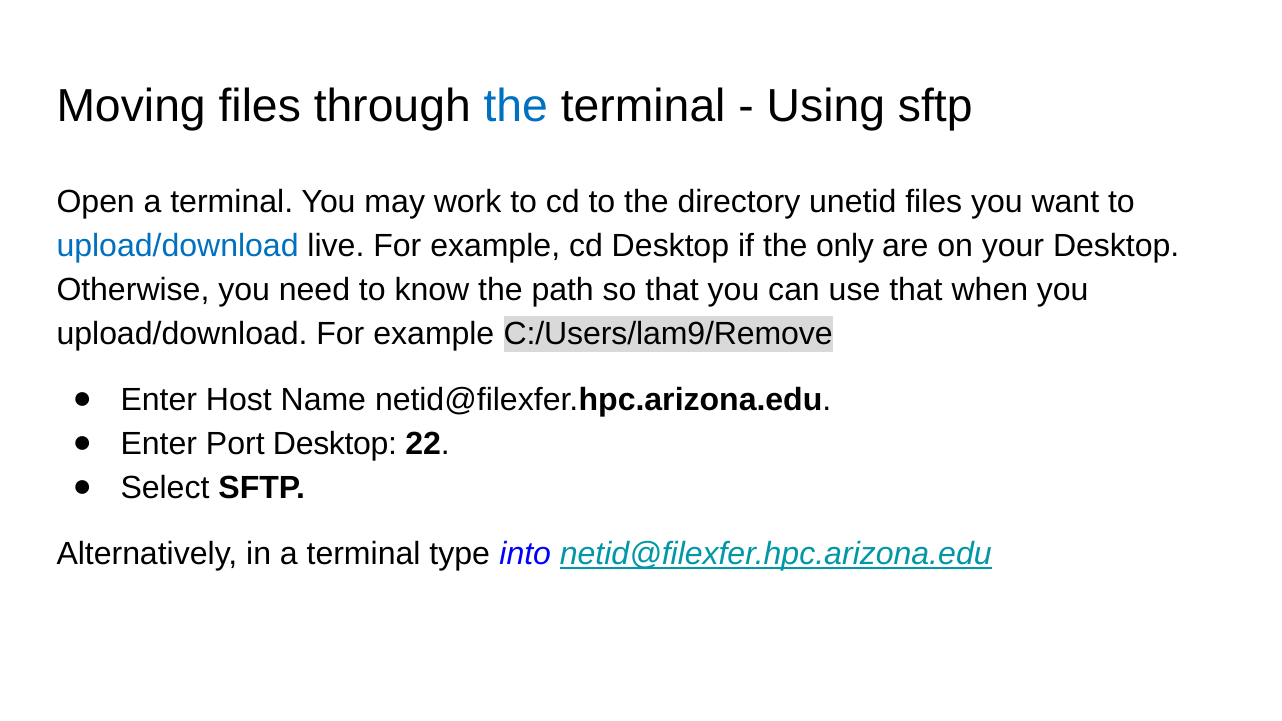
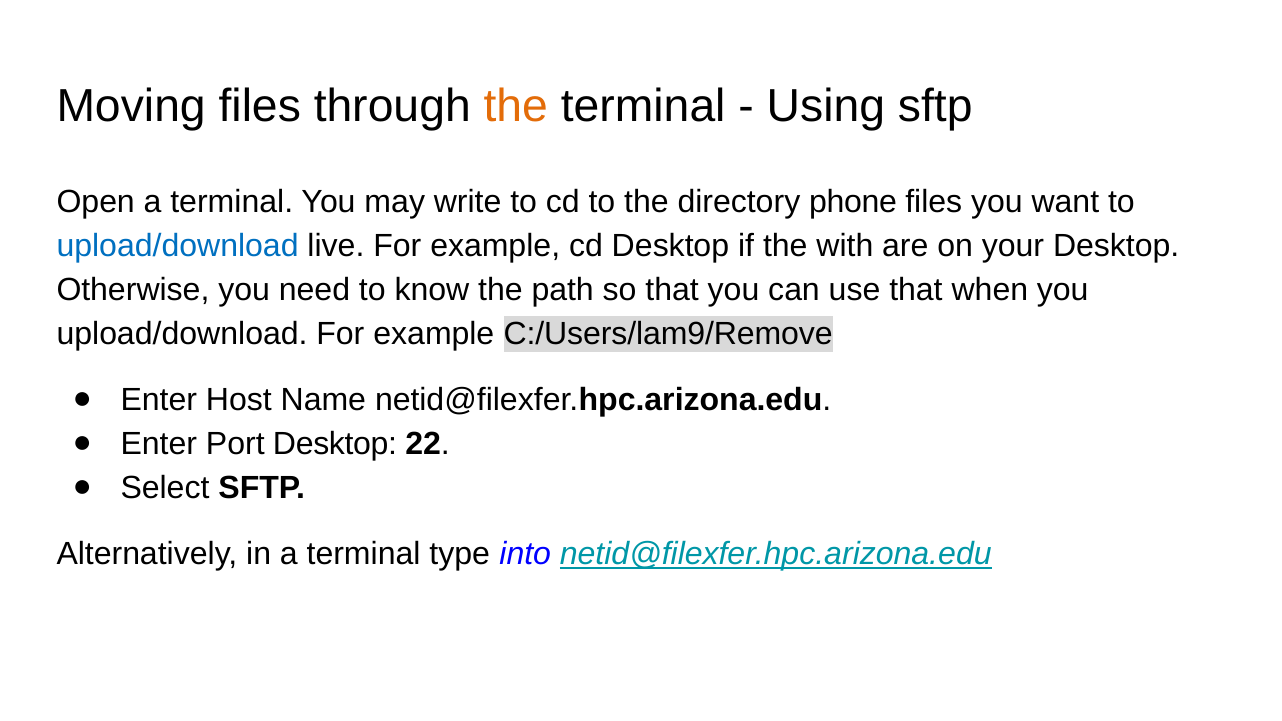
the at (516, 106) colour: blue -> orange
work: work -> write
unetid: unetid -> phone
only: only -> with
